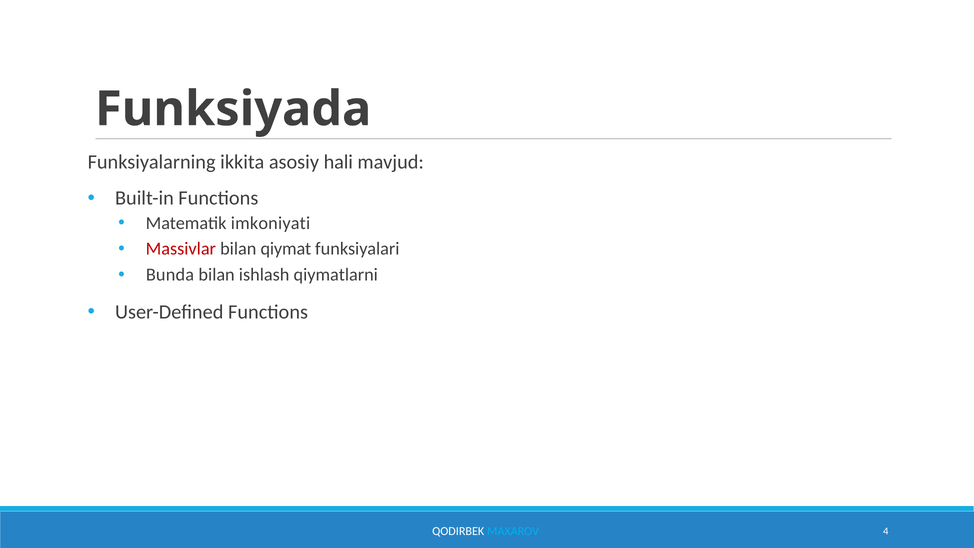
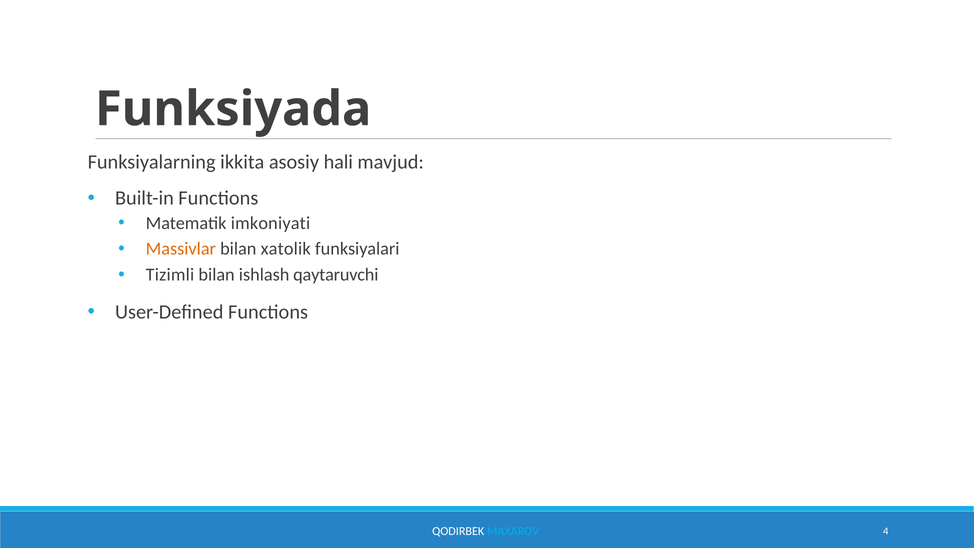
Massivlar colour: red -> orange
qiymat: qiymat -> xatolik
Bunda: Bunda -> Tizimli
qiymatlarni: qiymatlarni -> qaytaruvchi
